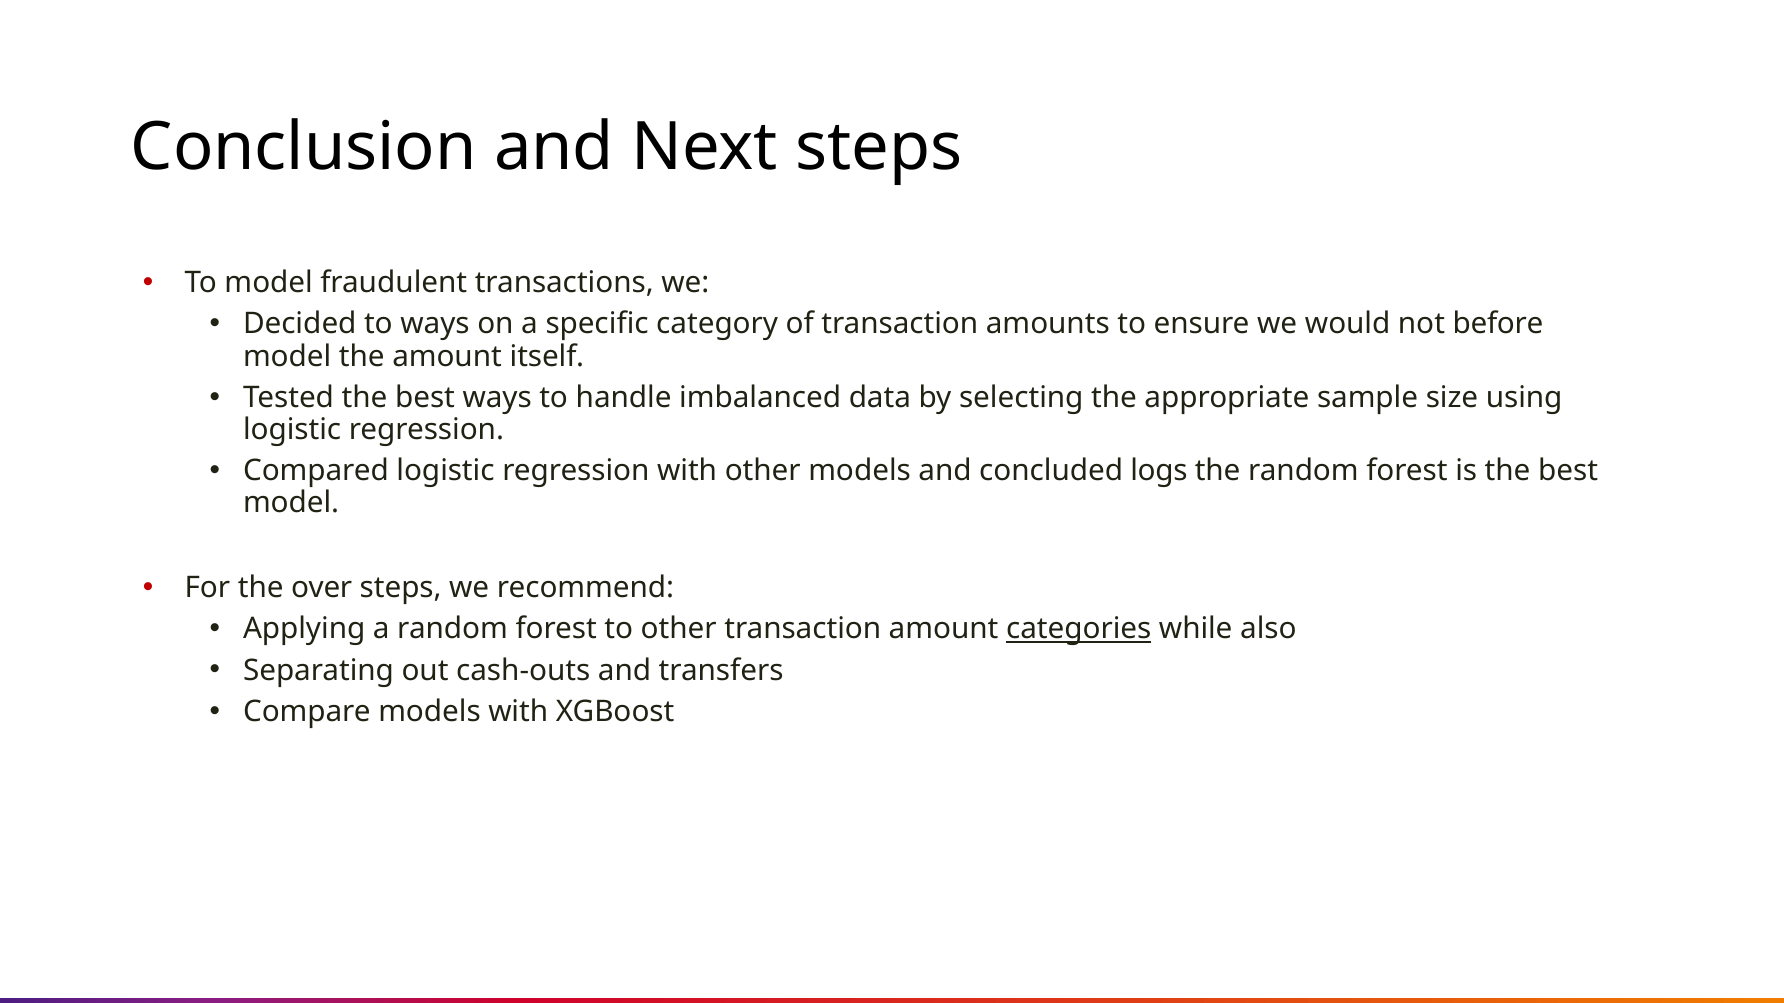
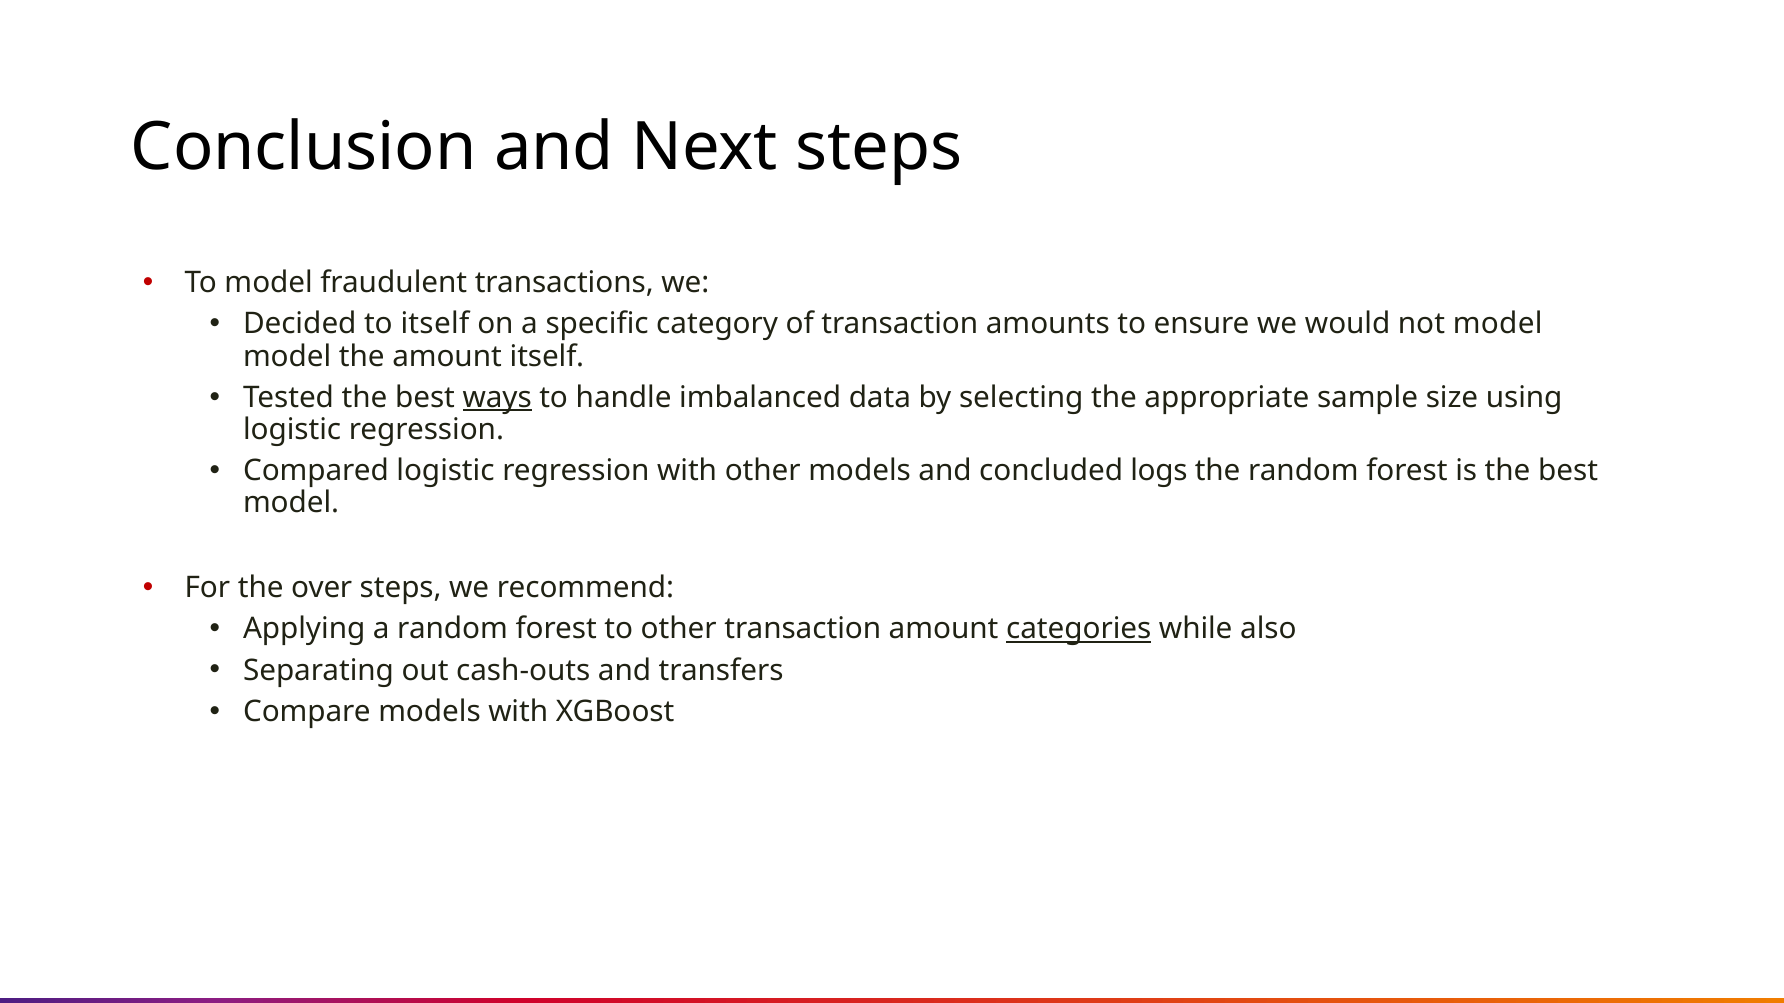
to ways: ways -> itself
not before: before -> model
ways at (497, 398) underline: none -> present
